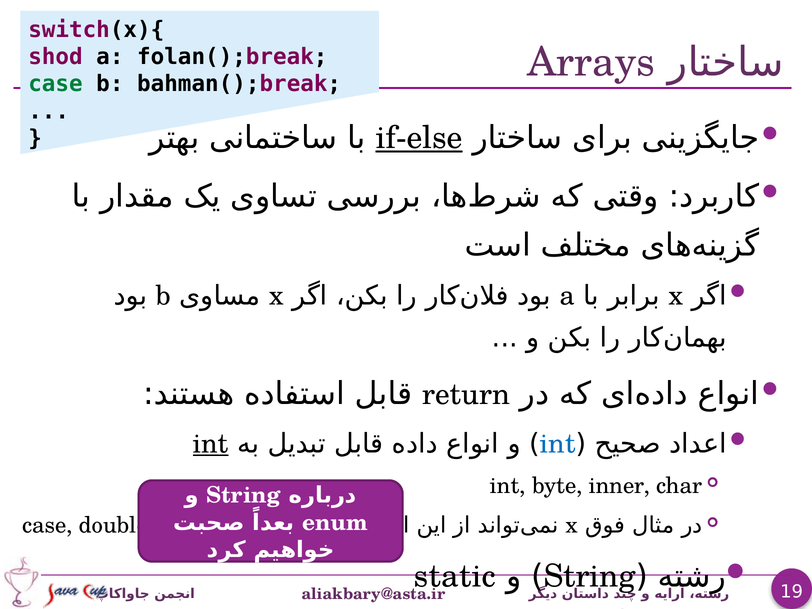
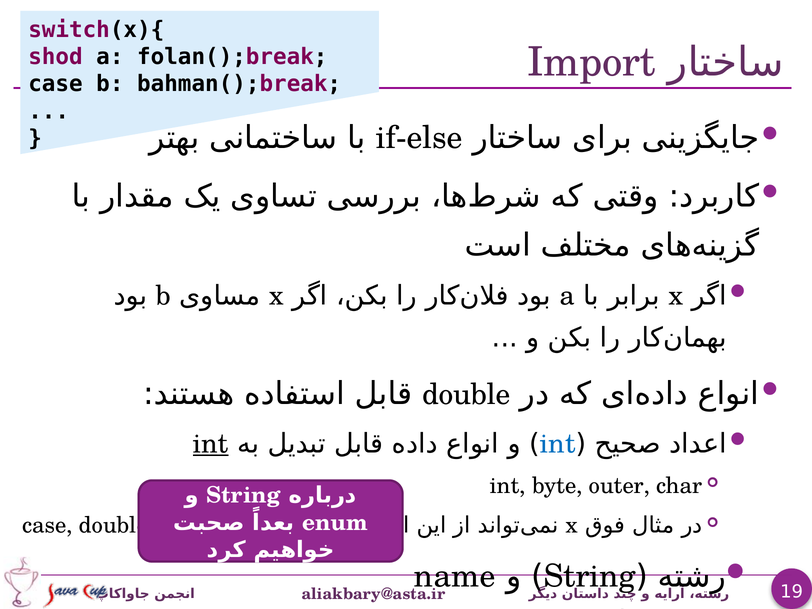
Arrays: Arrays -> Import
case at (55, 84) colour: green -> black
if-else underline: present -> none
return at (466, 394): return -> double
inner: inner -> outer
static: static -> name
